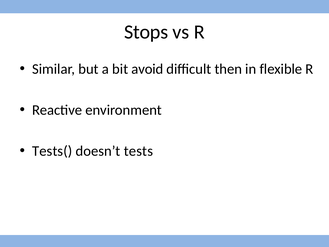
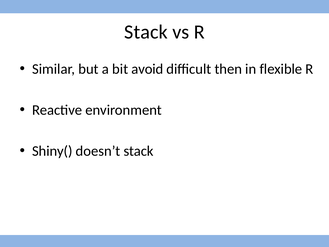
Stops at (146, 32): Stops -> Stack
Tests(: Tests( -> Shiny(
doesn’t tests: tests -> stack
